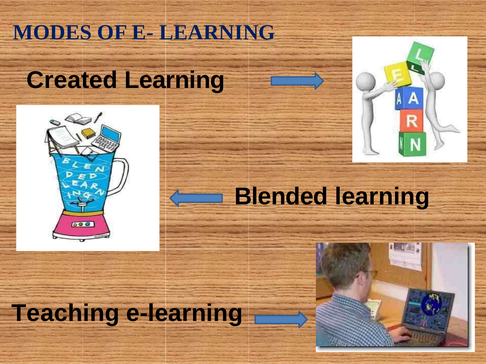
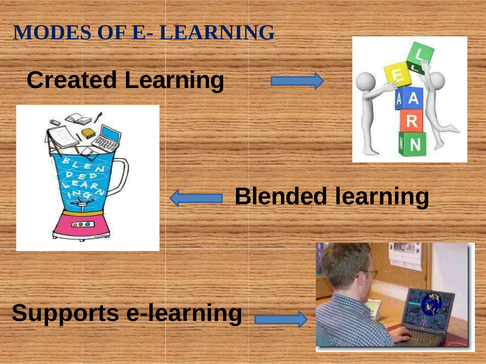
Teaching: Teaching -> Supports
